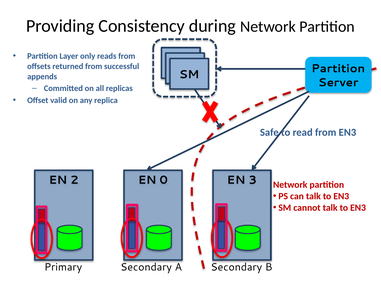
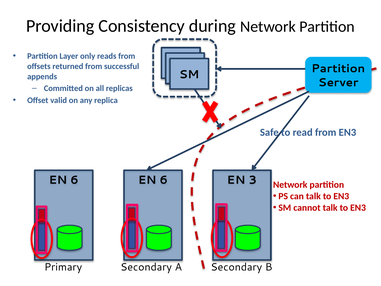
2 at (75, 180): 2 -> 6
0 at (164, 180): 0 -> 6
